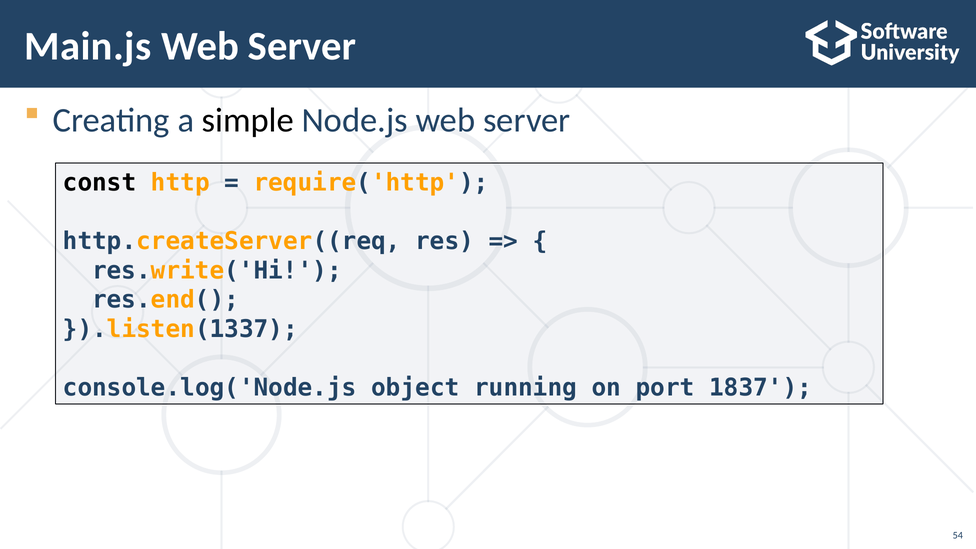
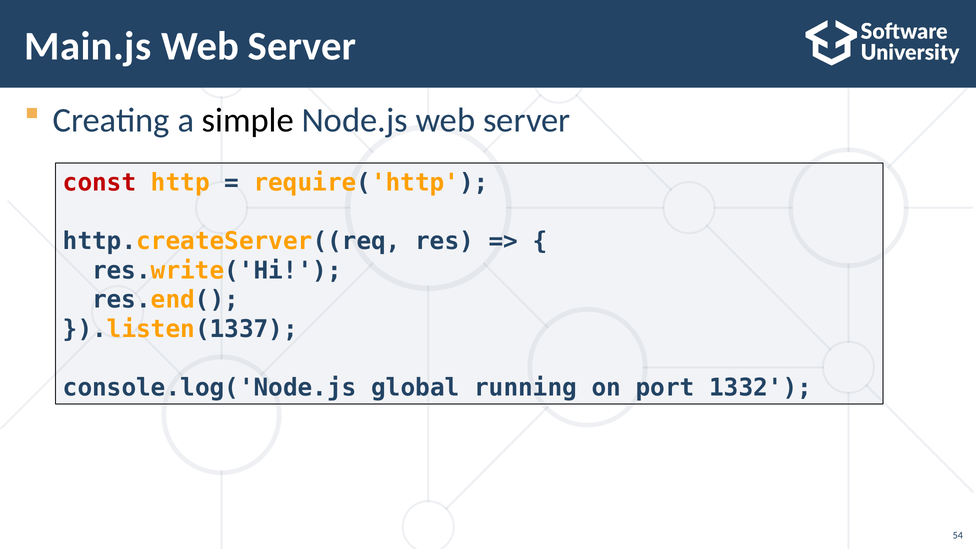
const colour: black -> red
object: object -> global
1837: 1837 -> 1332
